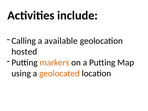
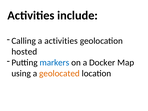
a available: available -> activities
markers colour: orange -> blue
a Putting: Putting -> Docker
